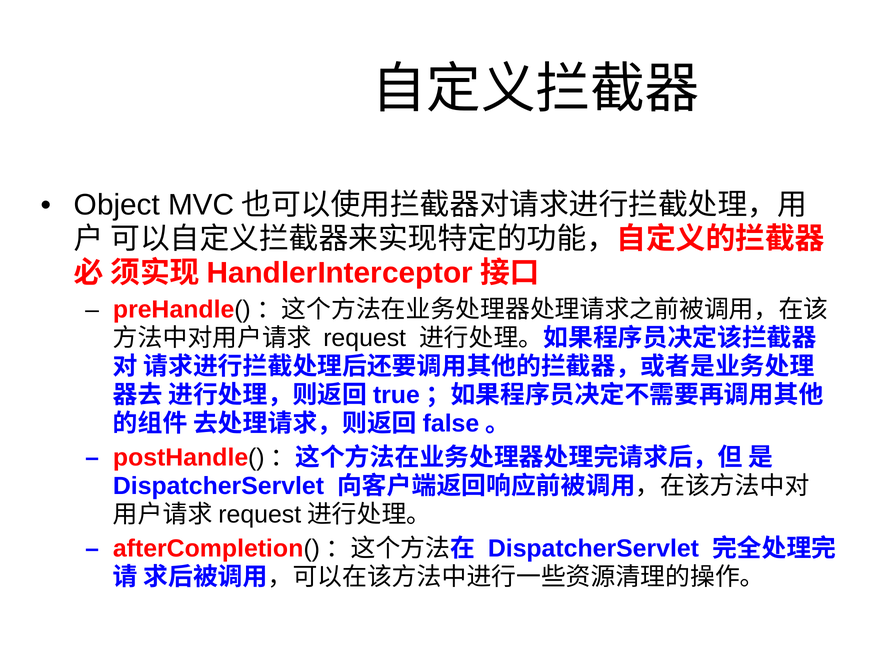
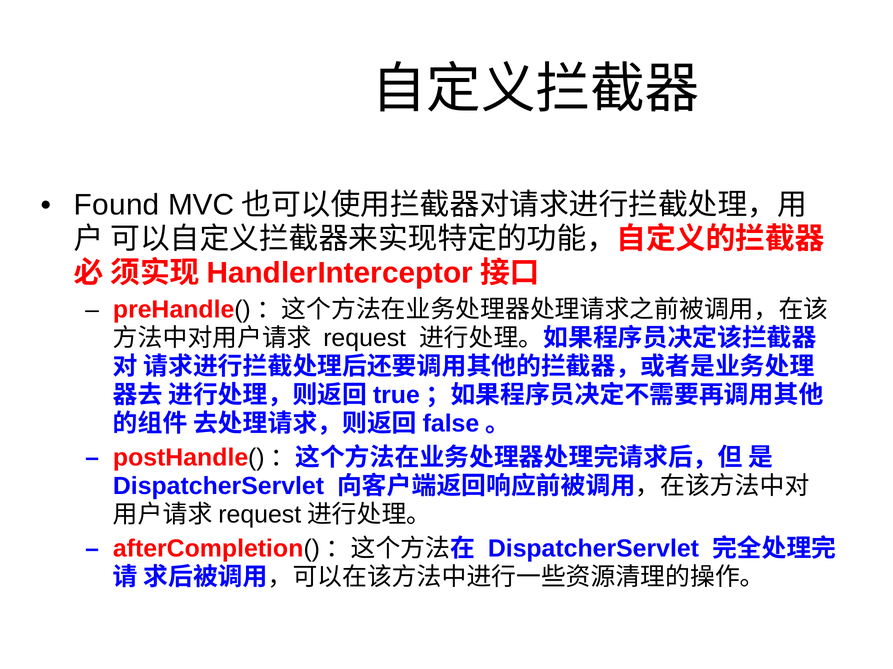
Object: Object -> Found
